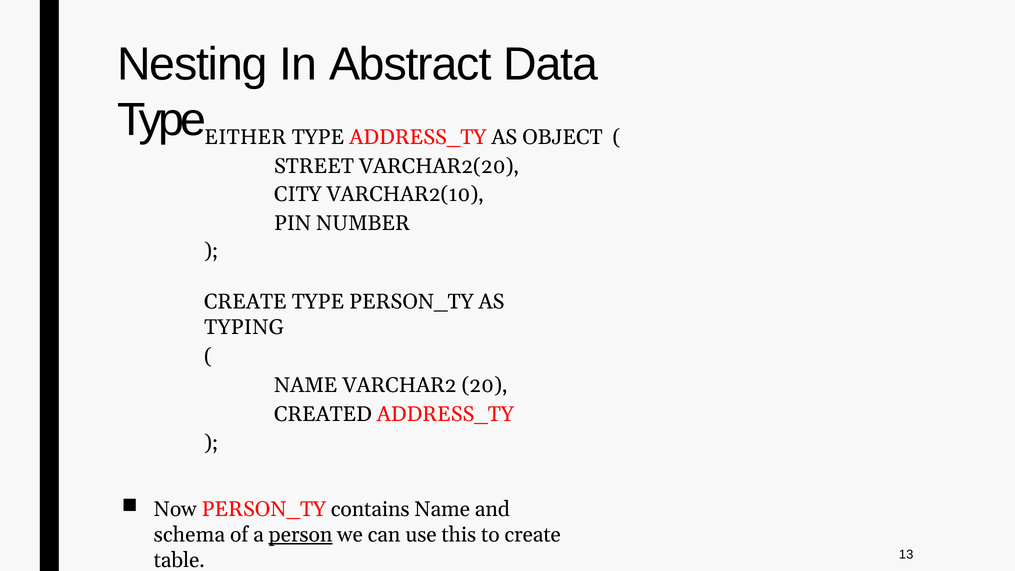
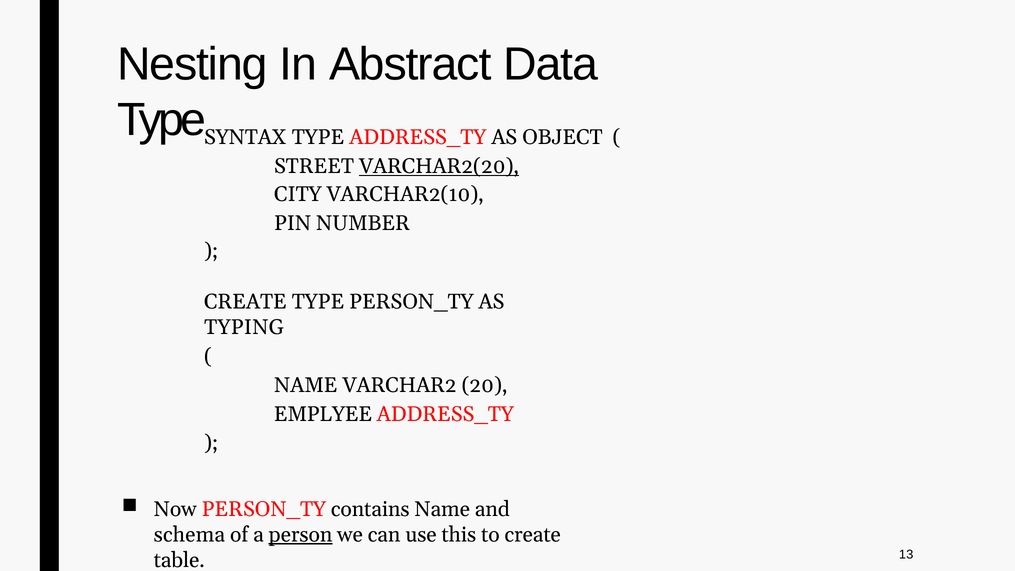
EITHER: EITHER -> SYNTAX
VARCHAR2(20 underline: none -> present
CREATED: CREATED -> EMPLYEE
